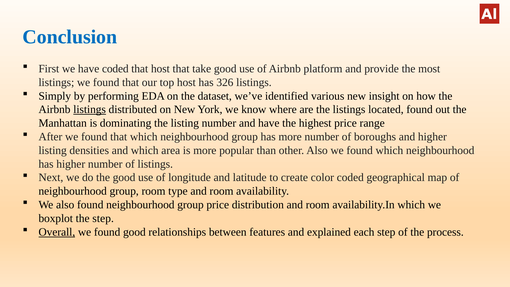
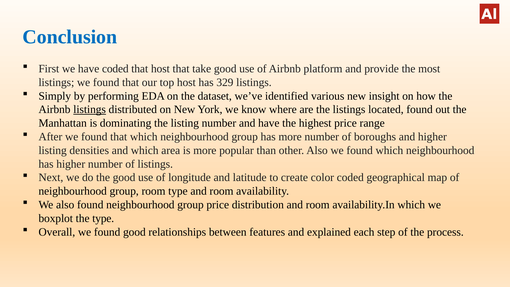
326: 326 -> 329
the step: step -> type
Overall underline: present -> none
